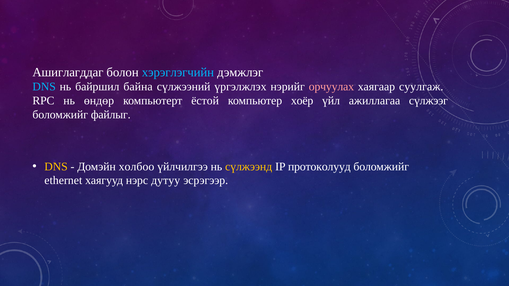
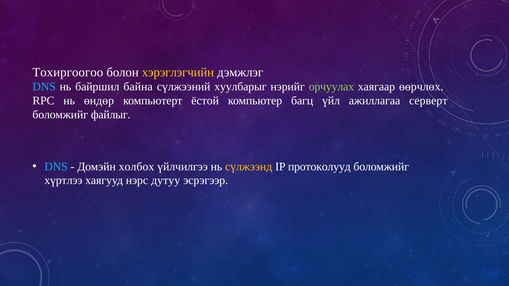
Ашиглагддаг: Ашиглагддаг -> Тохиргоогоо
хэрэглэгчийн colour: light blue -> yellow
үргэлжлэх: үргэлжлэх -> хуулбарыг
орчуулах colour: pink -> light green
суулгаж: суулгаж -> өөрчлөх
хоёр: хоёр -> багц
сүлжээг: сүлжээг -> серверт
DNS at (56, 167) colour: yellow -> light blue
холбоо: холбоо -> холбох
ethernet: ethernet -> хүртлээ
